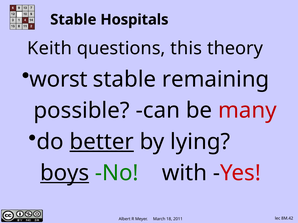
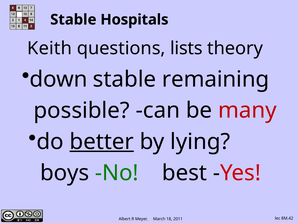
this: this -> lists
worst: worst -> down
boys underline: present -> none
with: with -> best
